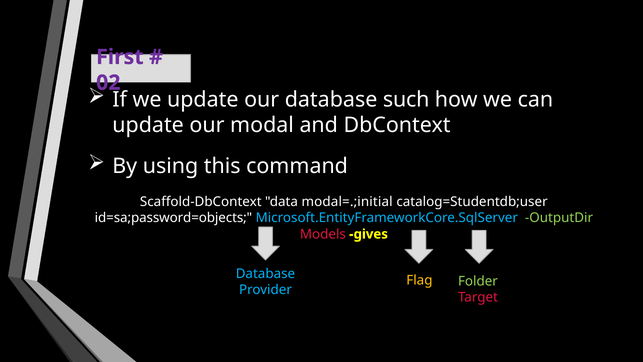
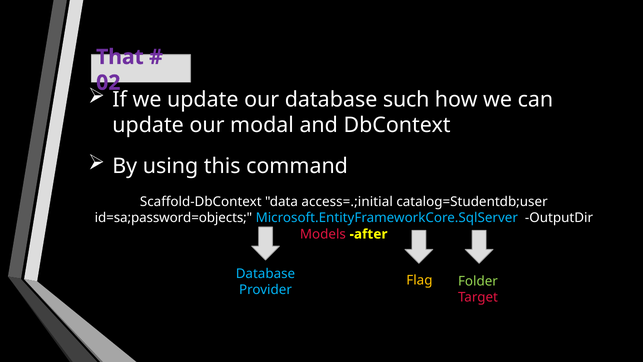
First: First -> That
modal=.;initial: modal=.;initial -> access=.;initial
OutputDir colour: light green -> white
gives: gives -> after
